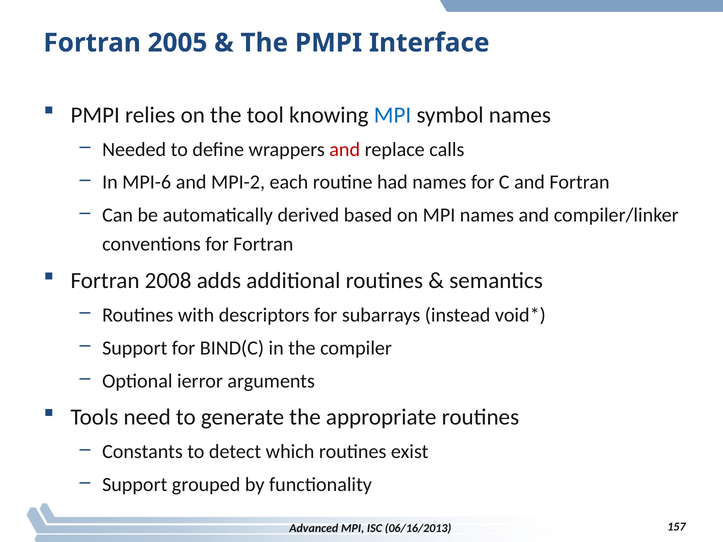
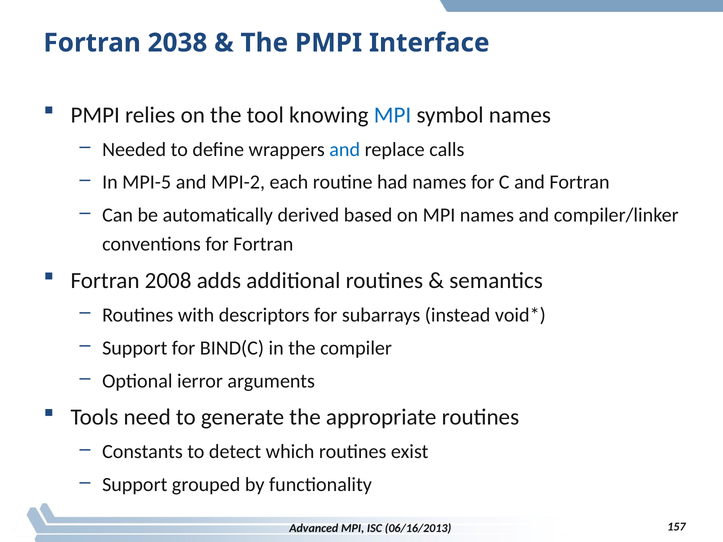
2005: 2005 -> 2038
and at (345, 149) colour: red -> blue
MPI-6: MPI-6 -> MPI-5
